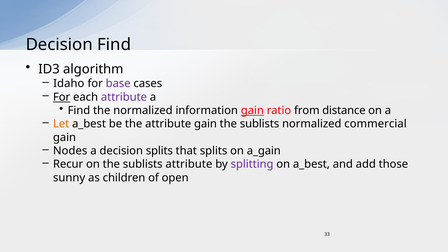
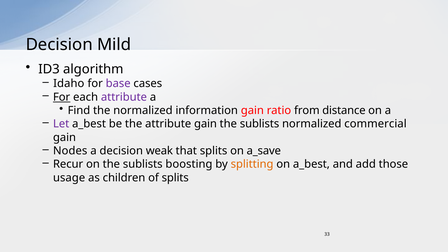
Decision Find: Find -> Mild
gain at (252, 110) underline: present -> none
Let colour: orange -> purple
decision splits: splits -> weak
a_gain: a_gain -> a_save
sublists attribute: attribute -> boosting
splitting colour: purple -> orange
sunny: sunny -> usage
of open: open -> splits
